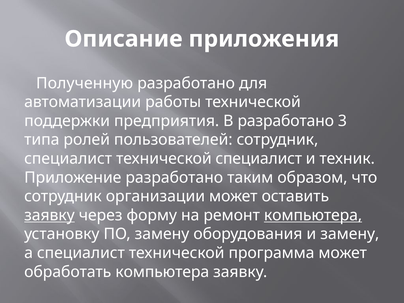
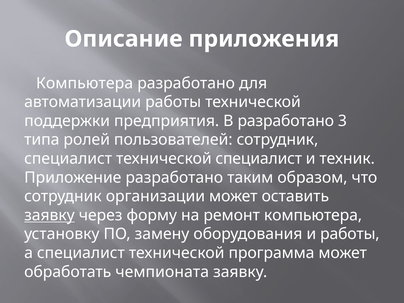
Полученную at (85, 83): Полученную -> Компьютера
компьютера at (313, 215) underline: present -> none
и замену: замену -> работы
обработать компьютера: компьютера -> чемпионата
